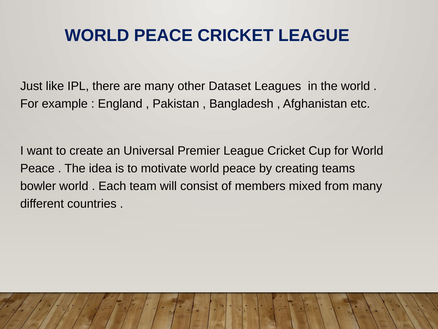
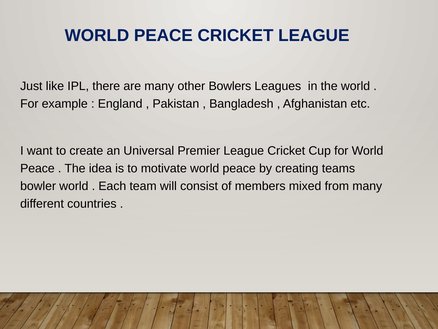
Dataset: Dataset -> Bowlers
